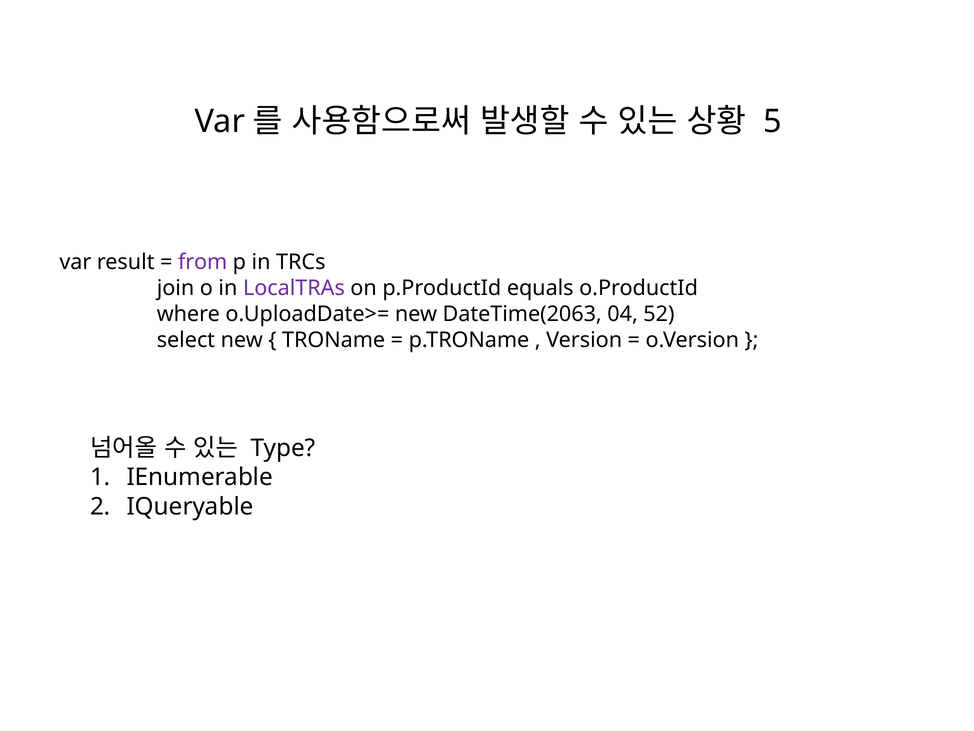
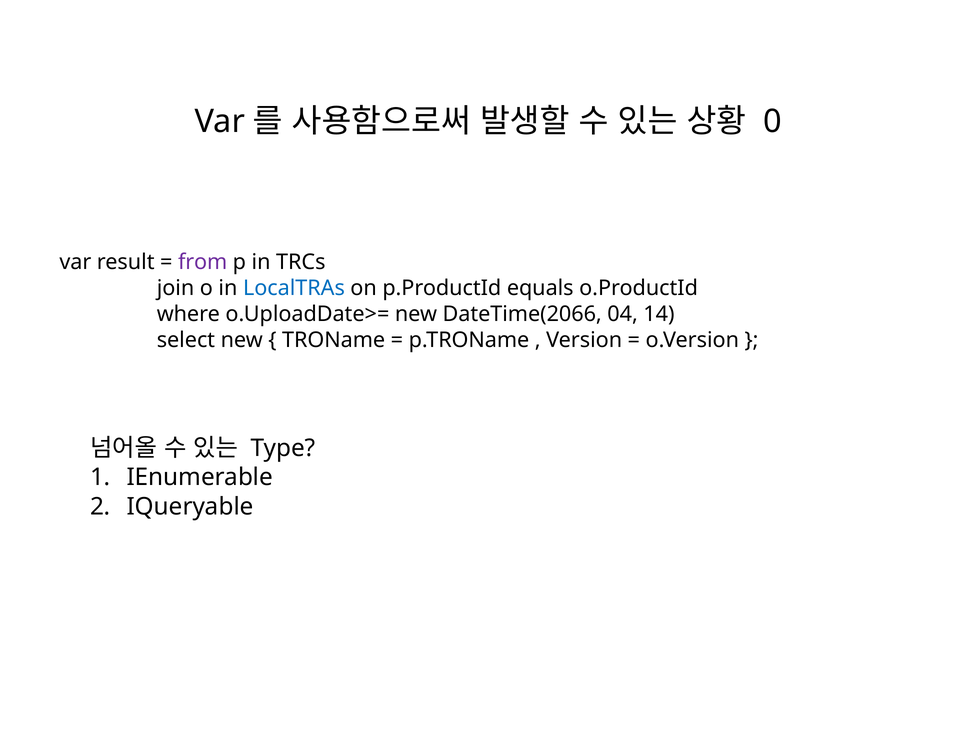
5: 5 -> 0
LocalTRAs colour: purple -> blue
DateTime(2063: DateTime(2063 -> DateTime(2066
52: 52 -> 14
